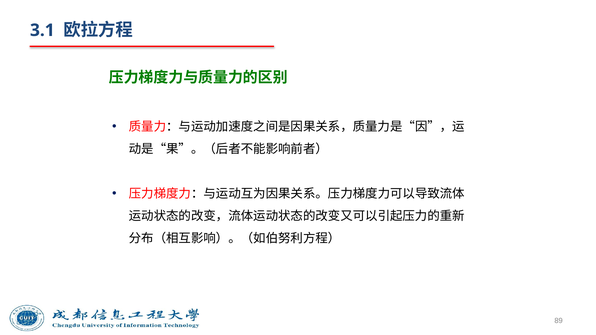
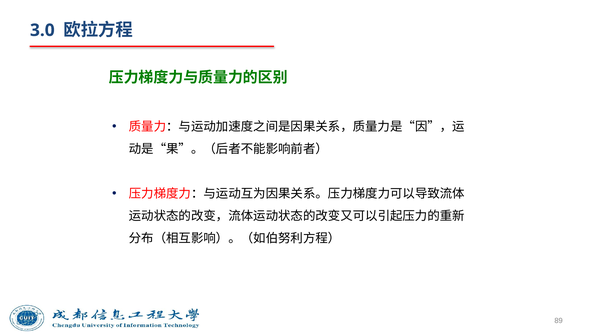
3.1: 3.1 -> 3.0
